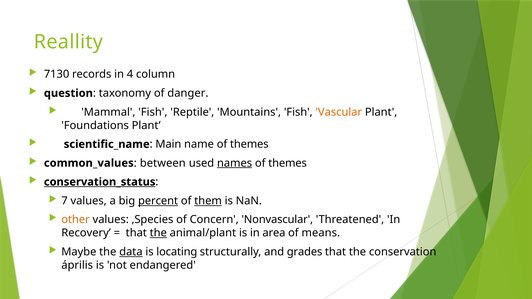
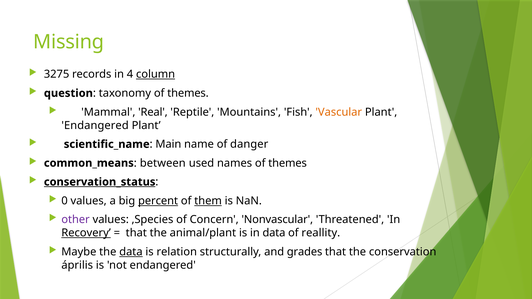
Reallity: Reallity -> Missing
7130: 7130 -> 3275
column underline: none -> present
taxonomy of danger: danger -> themes
Mammal Fish: Fish -> Real
Foundations at (95, 125): Foundations -> Endangered
name of themes: themes -> danger
common_values: common_values -> common_means
names underline: present -> none
7: 7 -> 0
other colour: orange -> purple
Recovery underline: none -> present
the at (158, 233) underline: present -> none
in area: area -> data
means: means -> reallity
locating: locating -> relation
